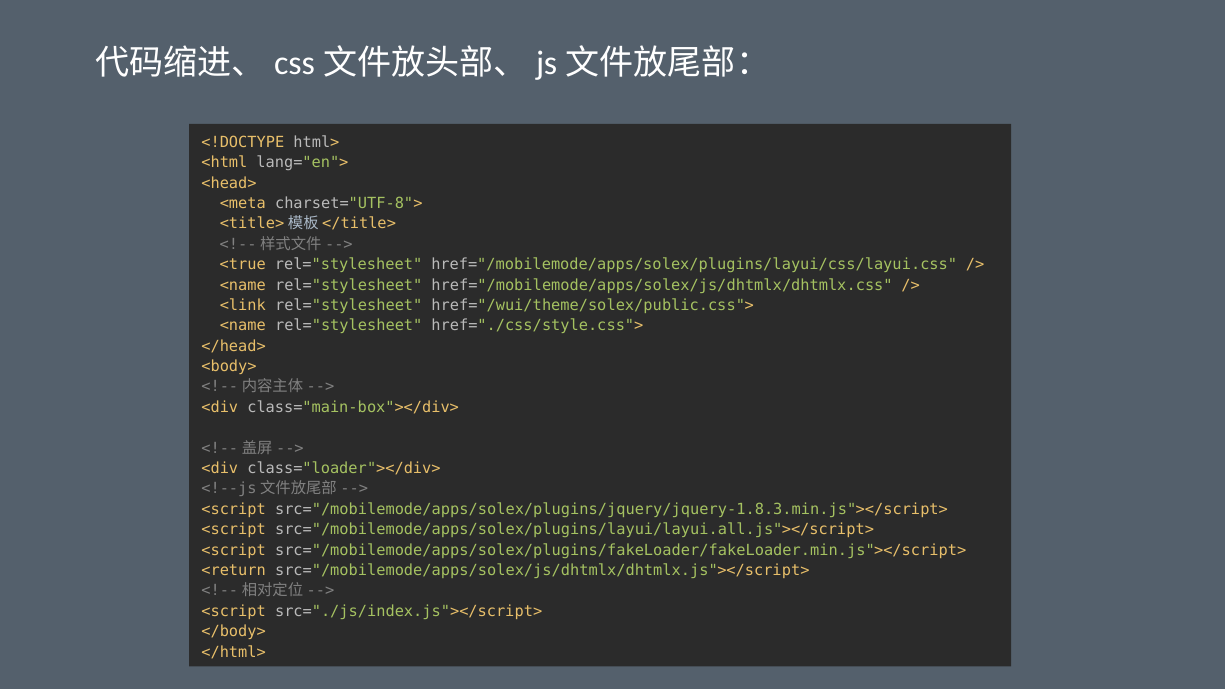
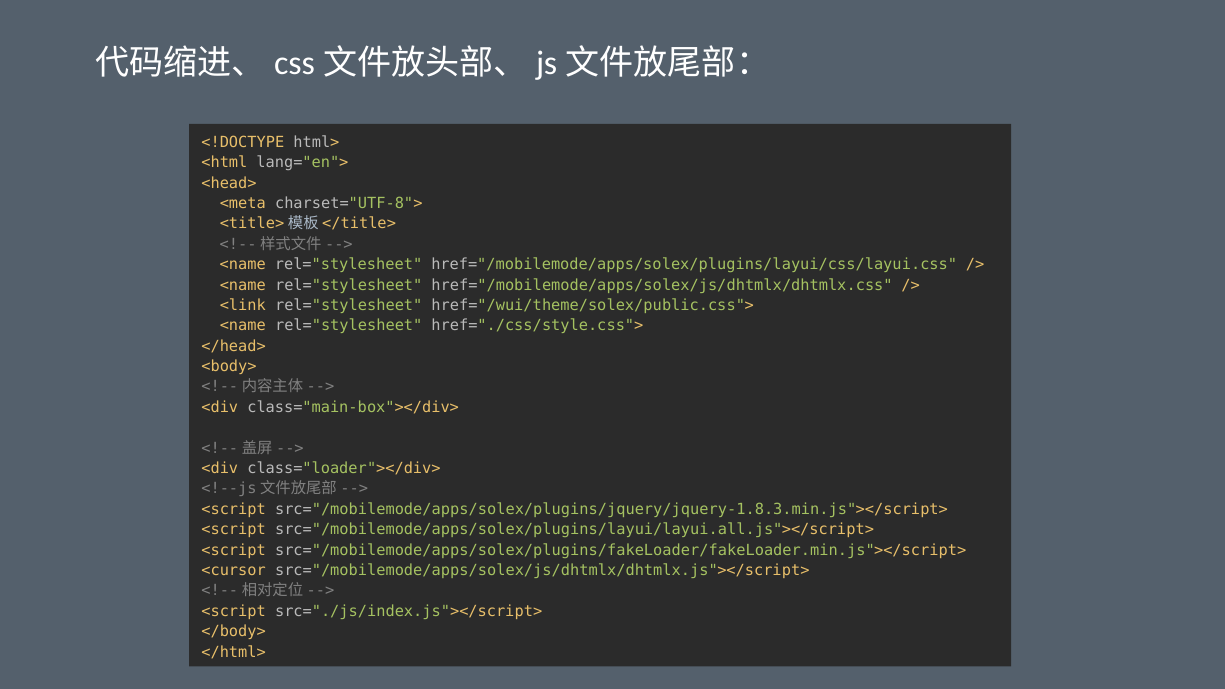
<true at (243, 265): <true -> <name
<return: <return -> <cursor
